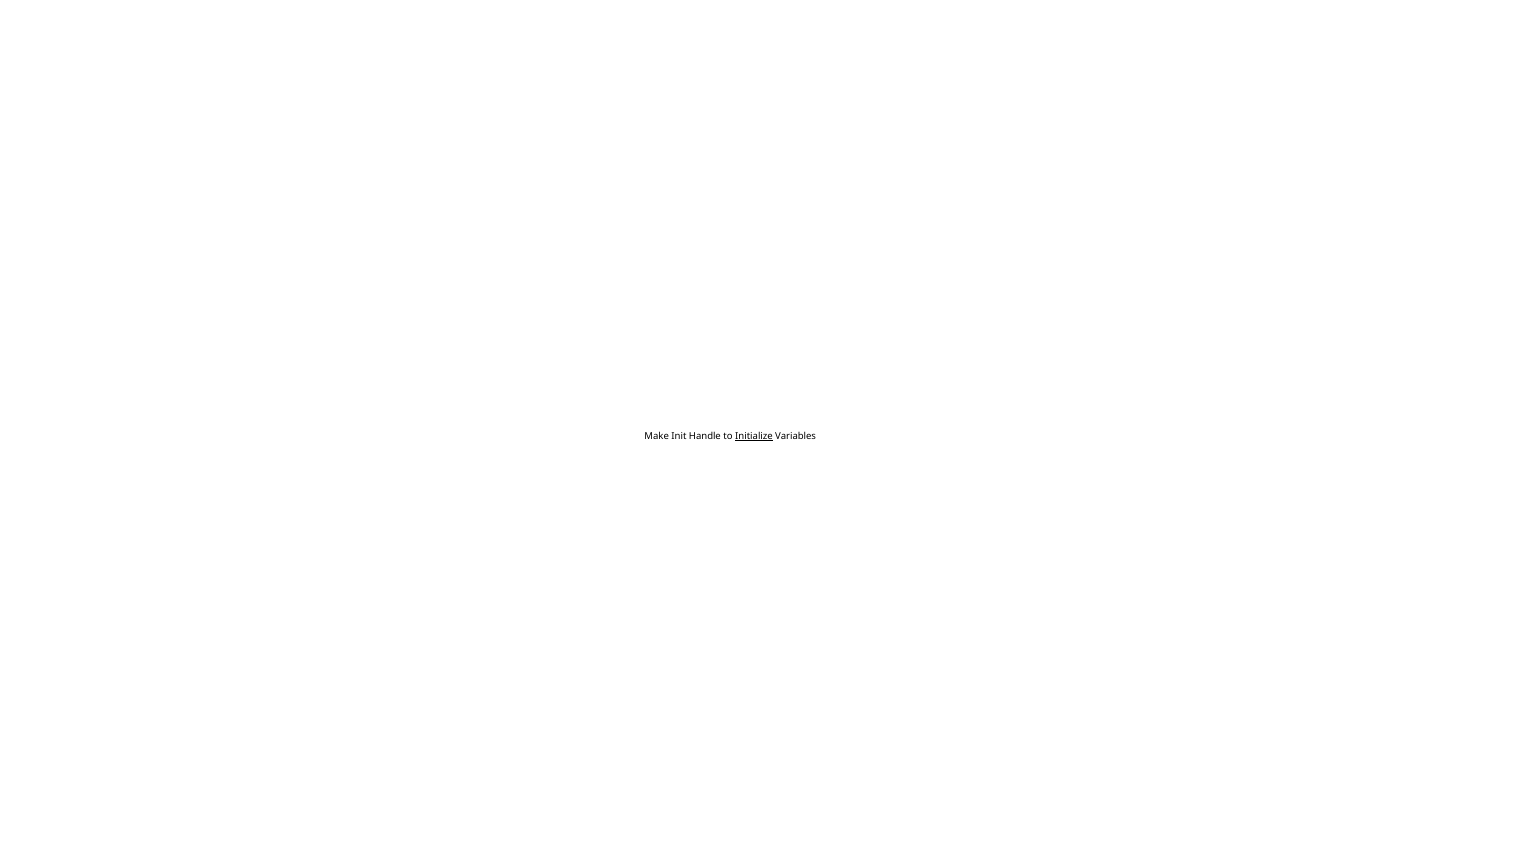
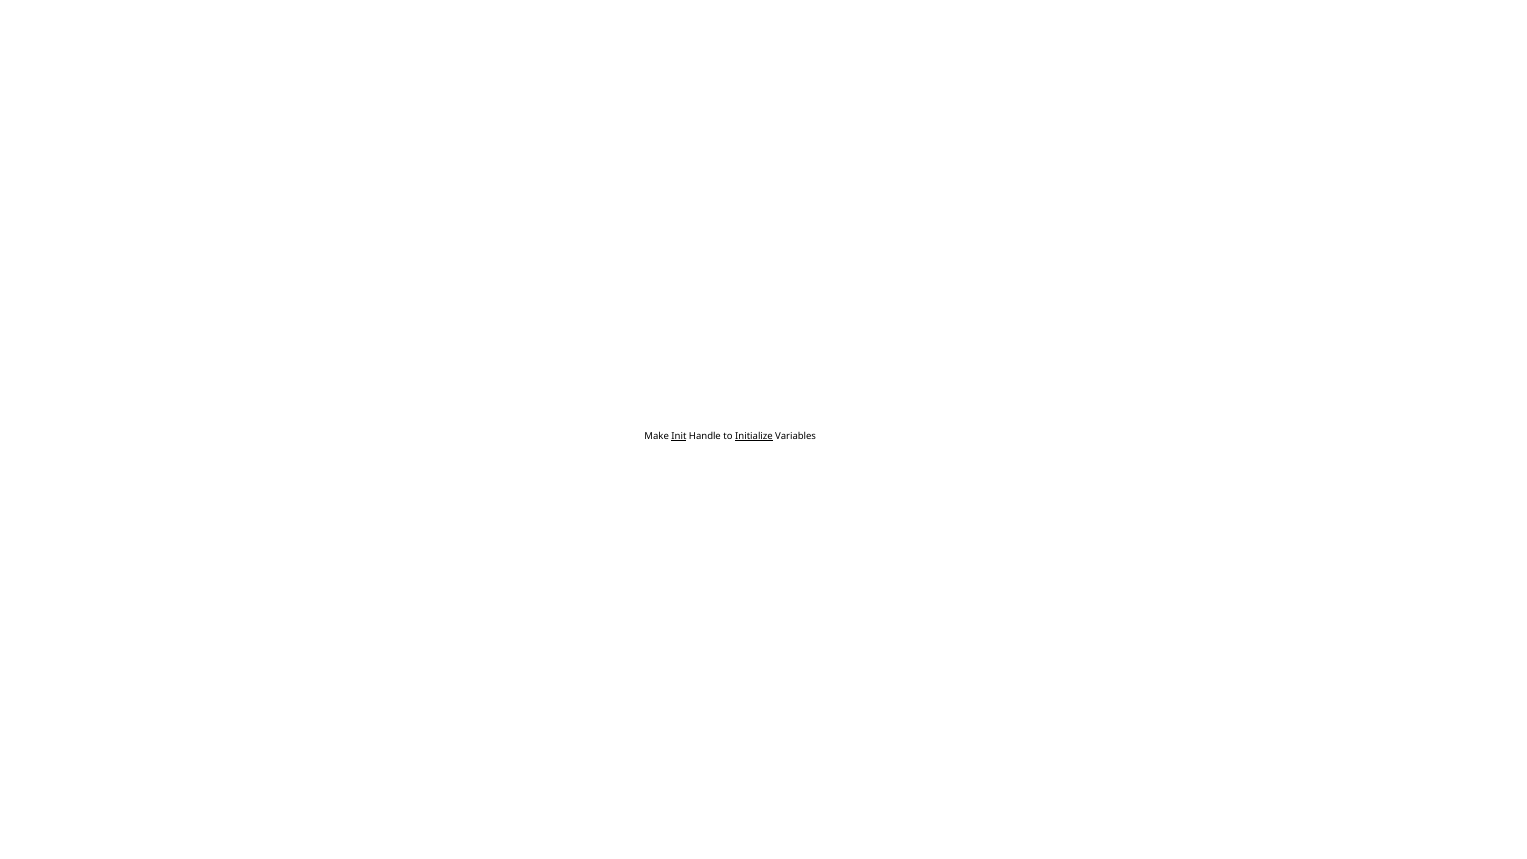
Init underline: none -> present
